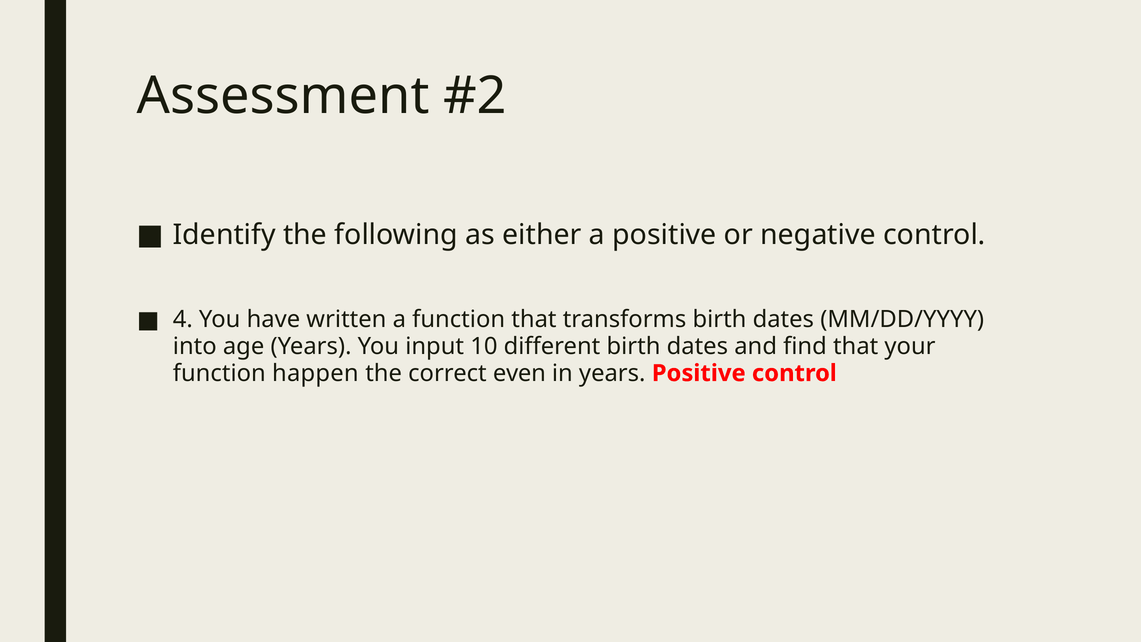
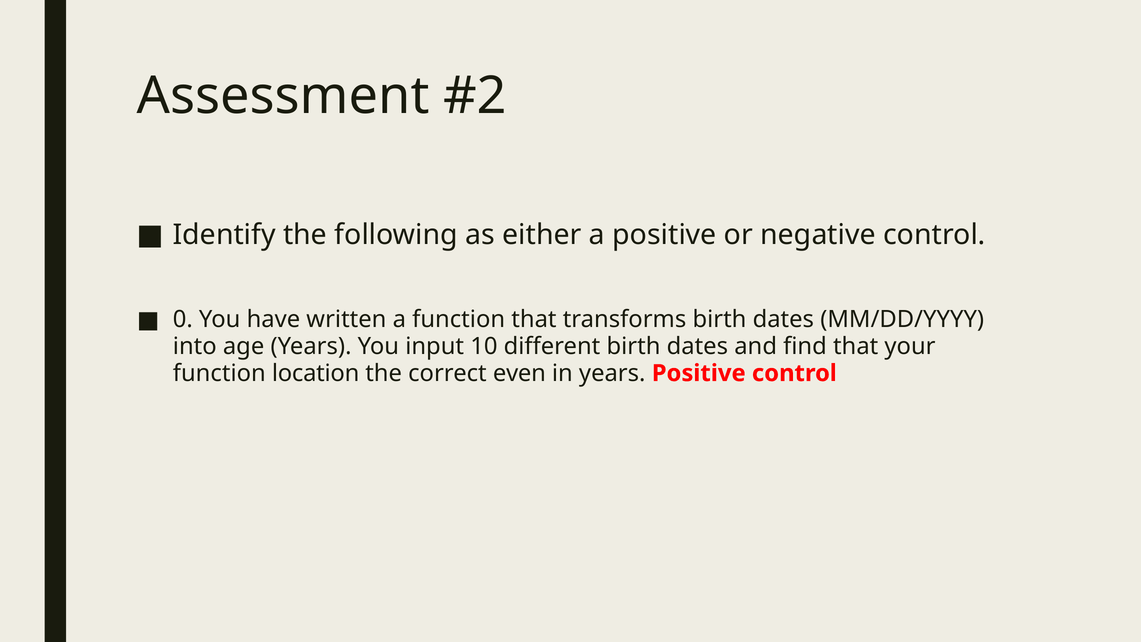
4: 4 -> 0
happen: happen -> location
